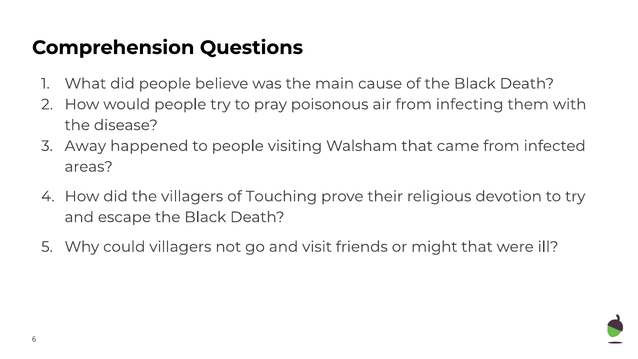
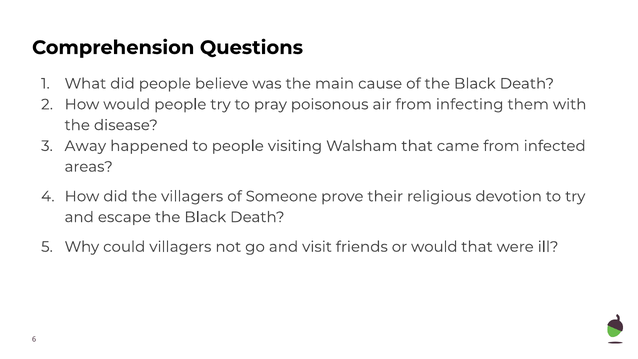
Touching: Touching -> Someone
or might: might -> would
